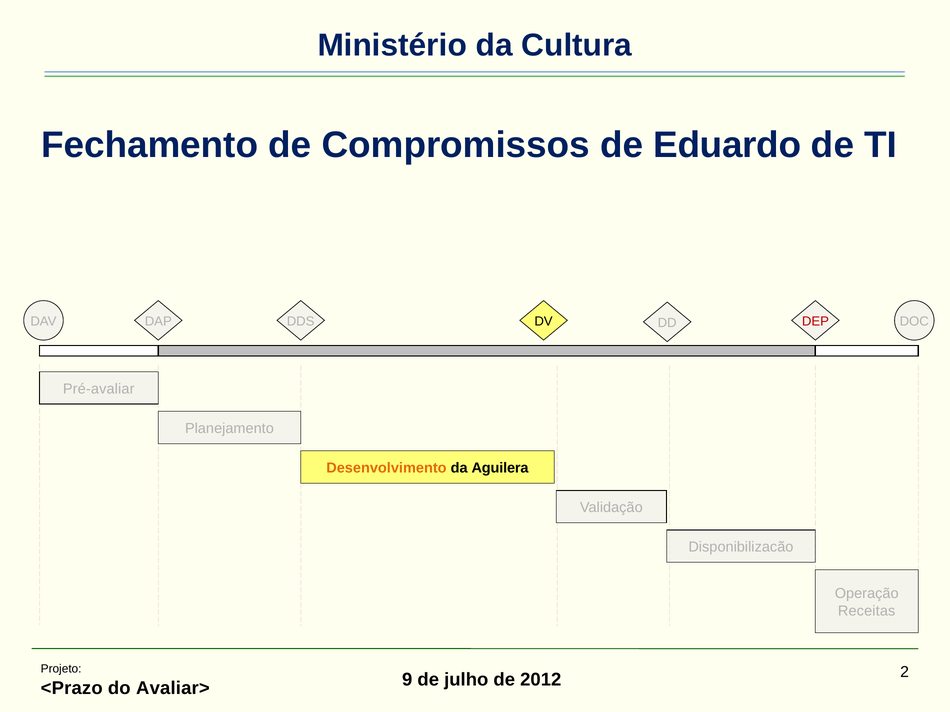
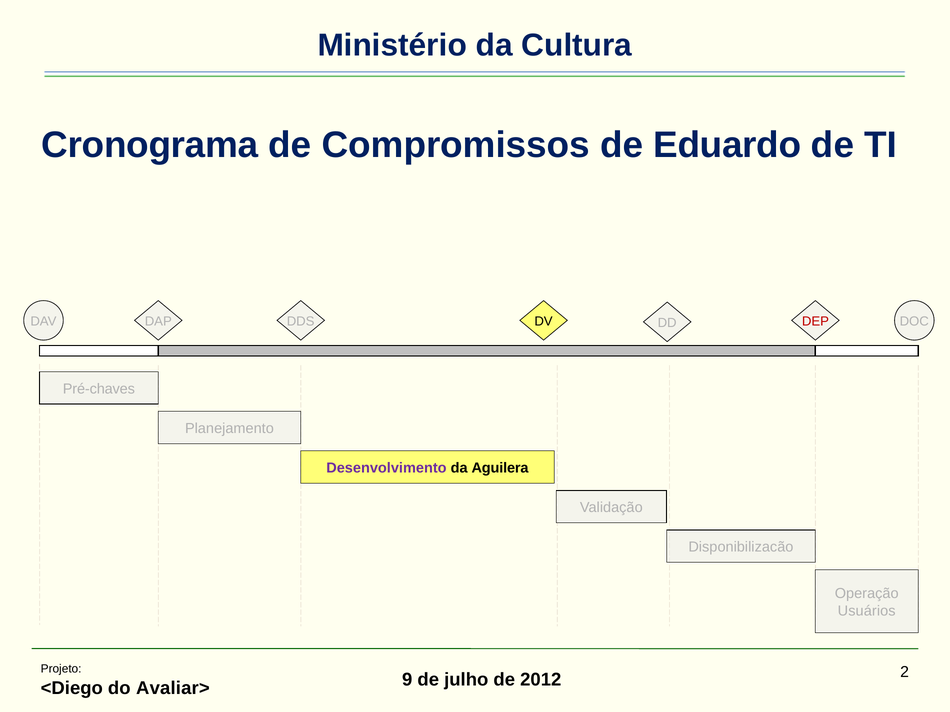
Fechamento: Fechamento -> Cronograma
Pré-avaliar: Pré-avaliar -> Pré-chaves
Desenvolvimento colour: orange -> purple
Receitas: Receitas -> Usuários
<Prazo: <Prazo -> <Diego
